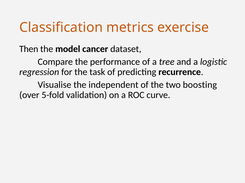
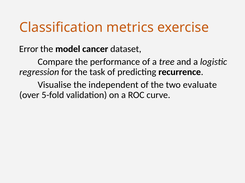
Then: Then -> Error
boosting: boosting -> evaluate
